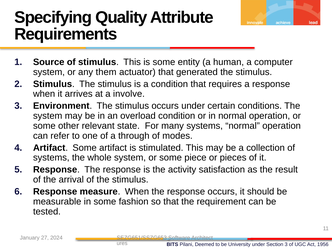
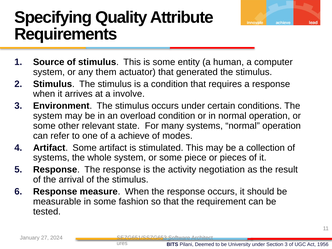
through: through -> achieve
satisfaction: satisfaction -> negotiation
